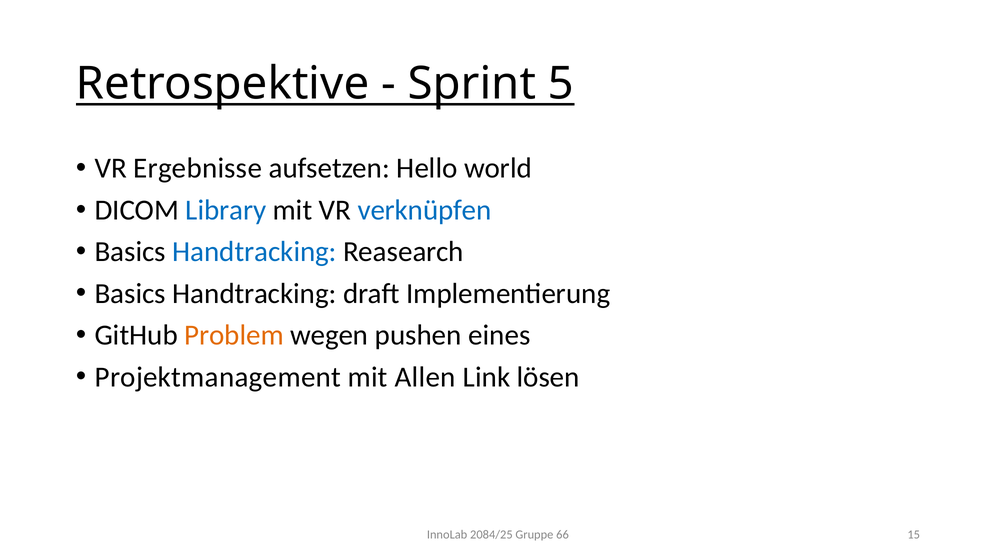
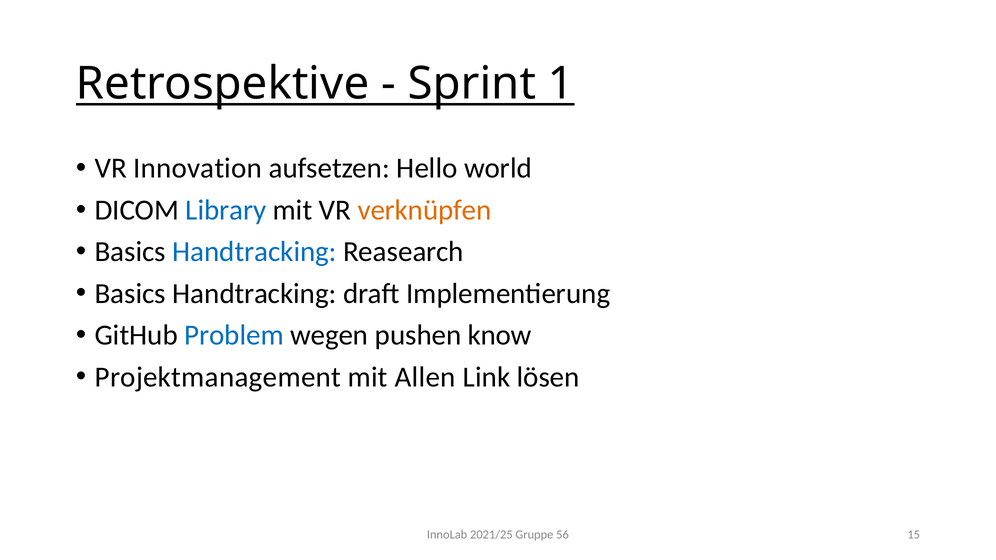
5: 5 -> 1
Ergebnisse: Ergebnisse -> Innovation
verknüpfen colour: blue -> orange
Problem colour: orange -> blue
eines: eines -> know
2084/25: 2084/25 -> 2021/25
66: 66 -> 56
